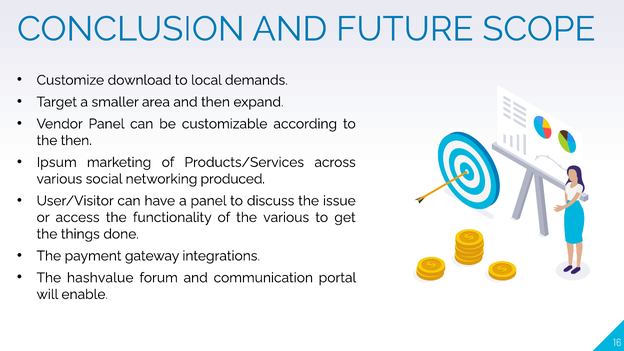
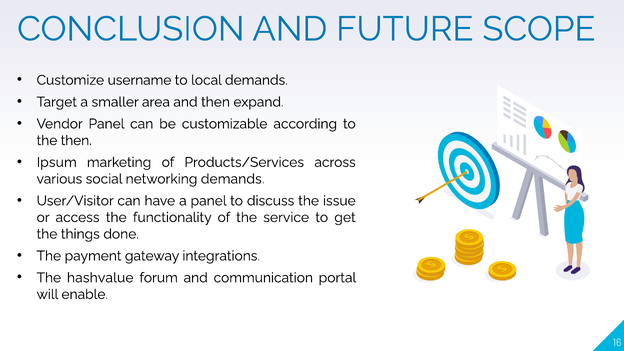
download: download -> username
networking produced: produced -> demands
the various: various -> service
